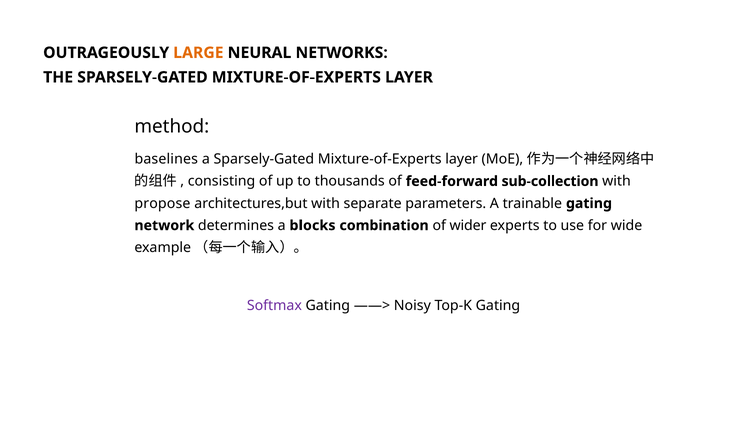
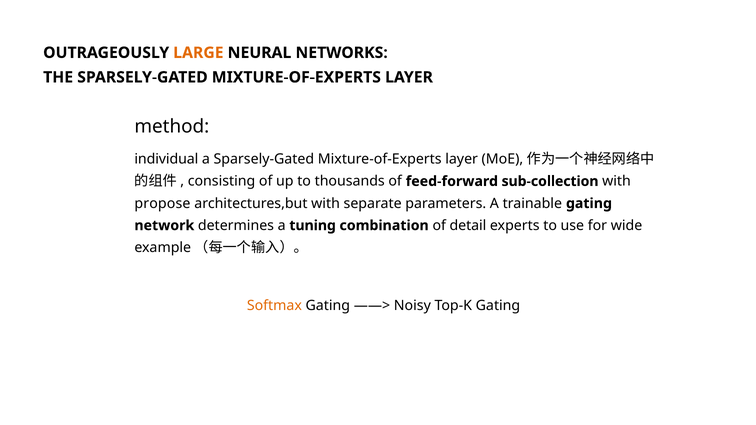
baselines: baselines -> individual
blocks: blocks -> tuning
wider: wider -> detail
Softmax colour: purple -> orange
